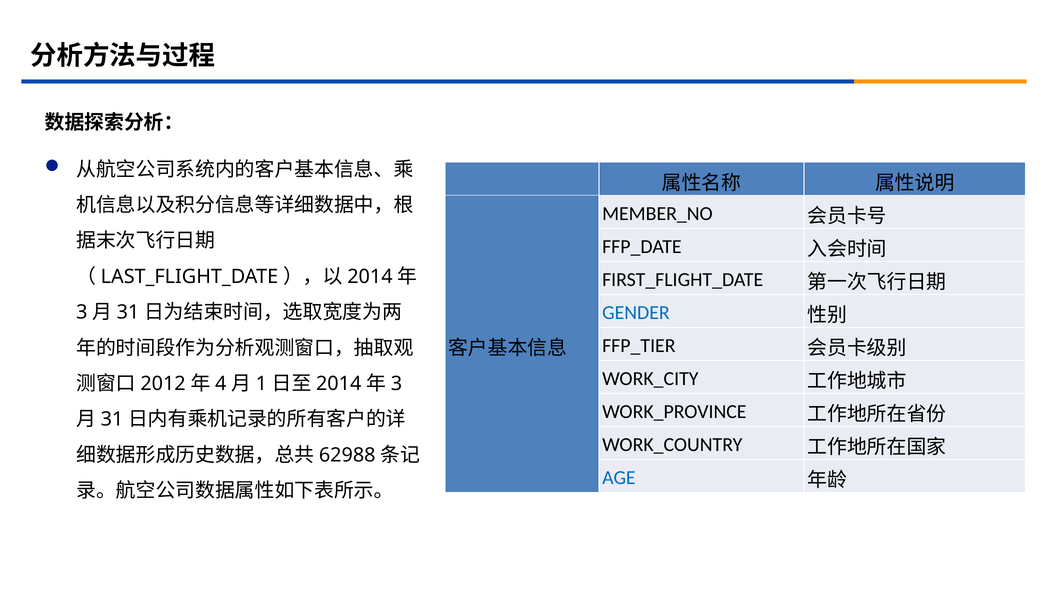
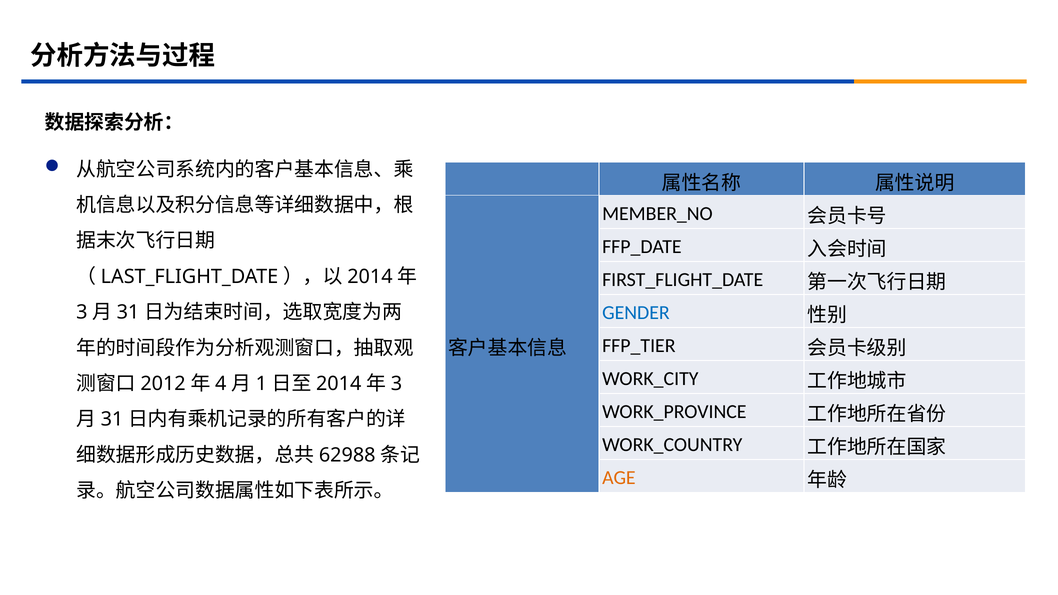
AGE colour: blue -> orange
